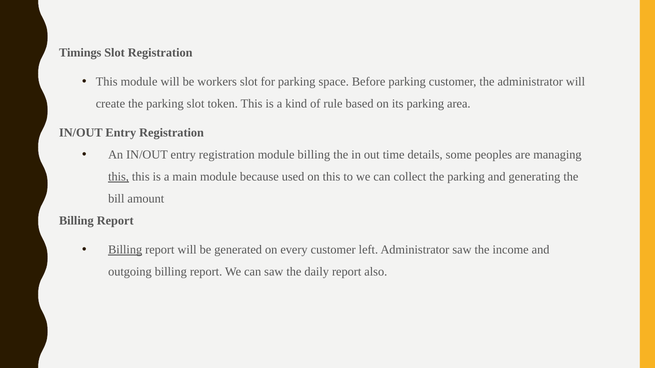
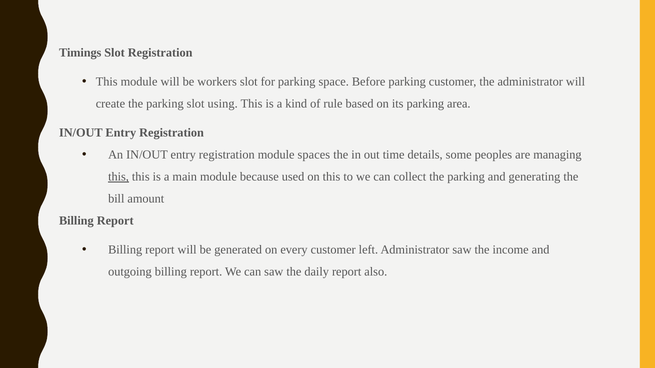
token: token -> using
module billing: billing -> spaces
Billing at (125, 250) underline: present -> none
